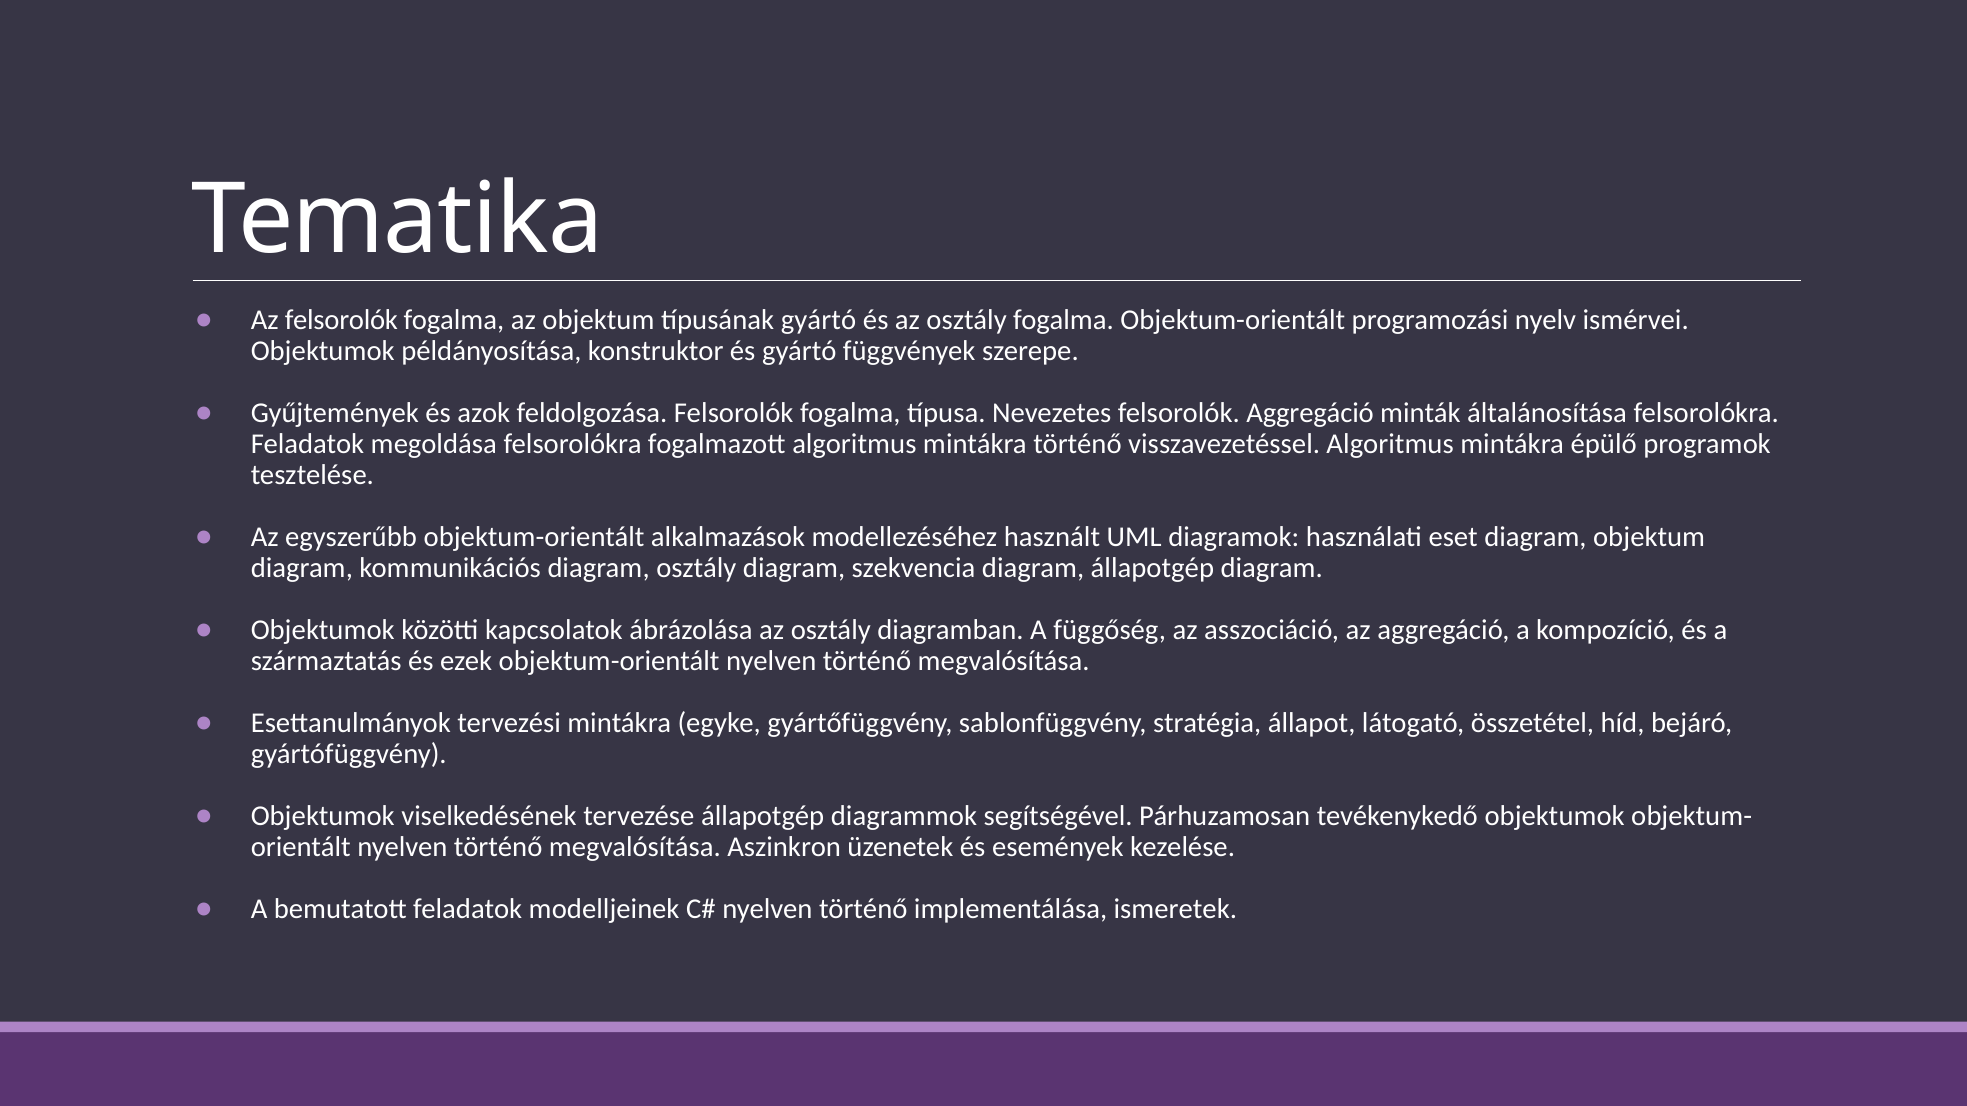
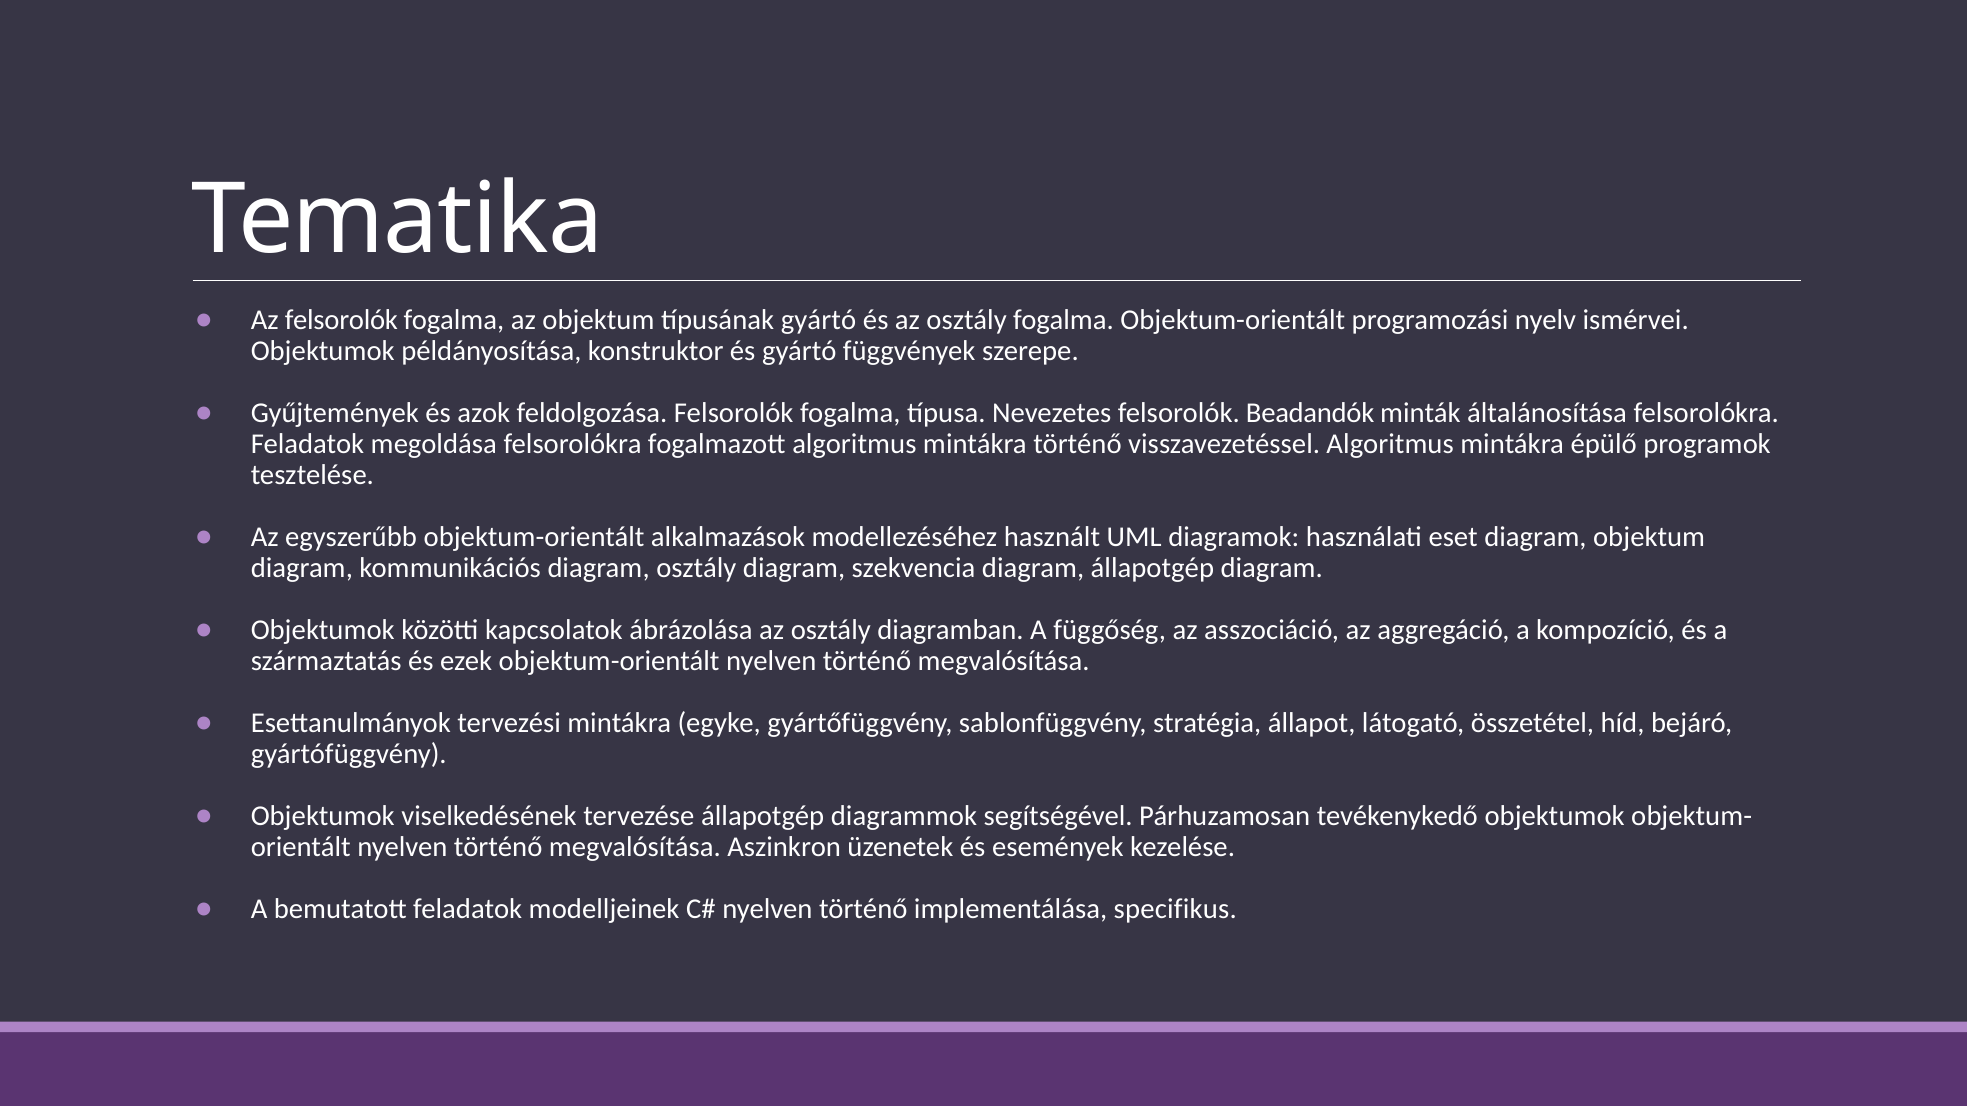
felsorolók Aggregáció: Aggregáció -> Beadandók
ismeretek: ismeretek -> specifikus
